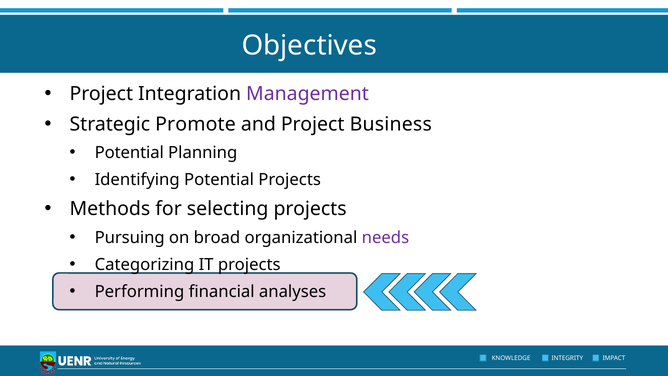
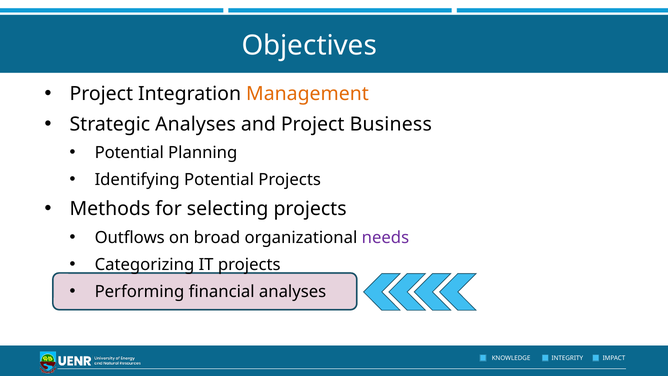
Management colour: purple -> orange
Strategic Promote: Promote -> Analyses
Pursuing: Pursuing -> Outflows
